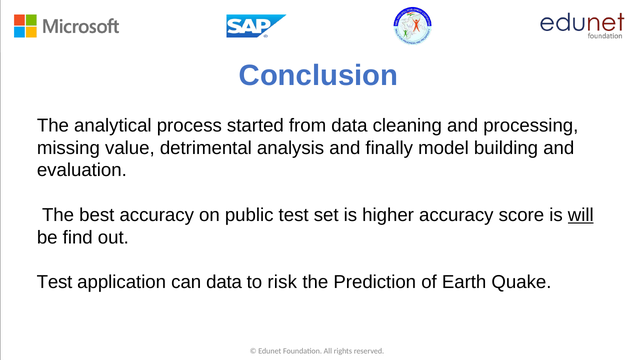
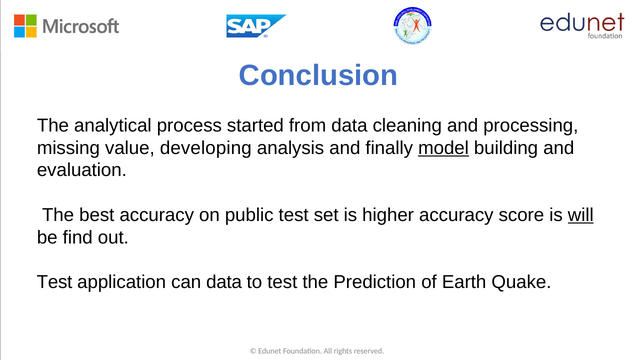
detrimental: detrimental -> developing
model underline: none -> present
to risk: risk -> test
